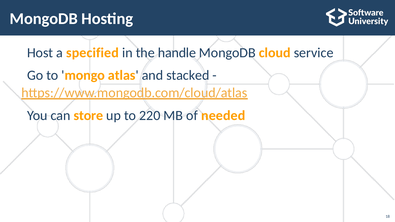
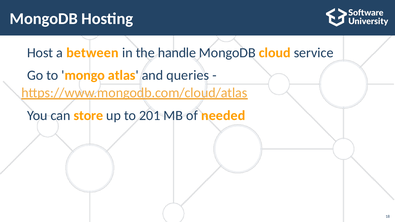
specified: specified -> between
stacked: stacked -> queries
220: 220 -> 201
